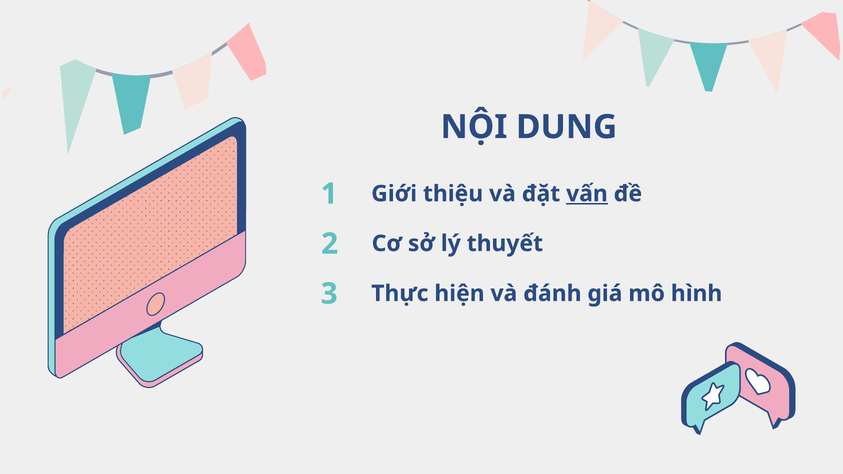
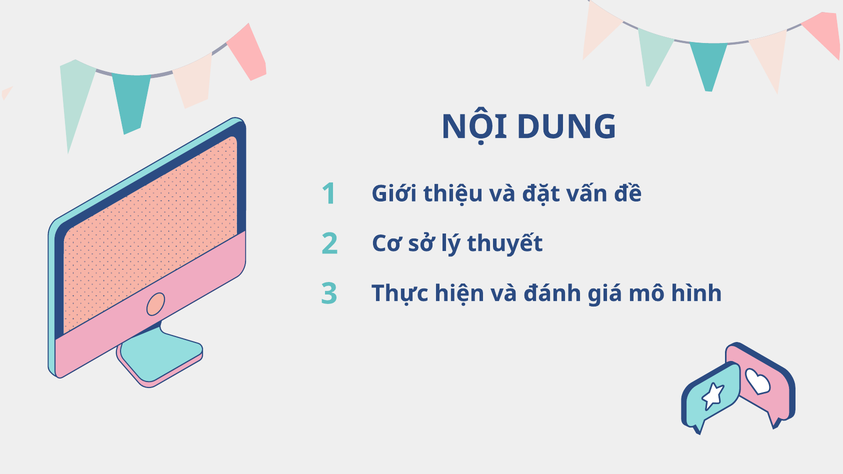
vấn underline: present -> none
